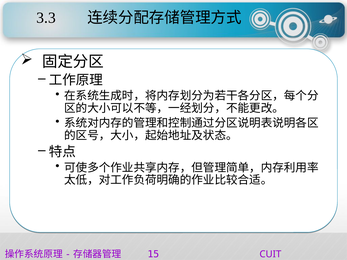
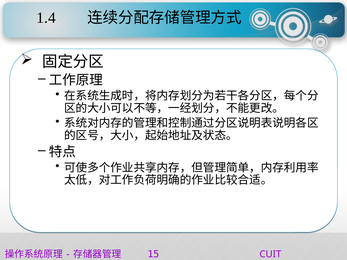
3.3: 3.3 -> 1.4
